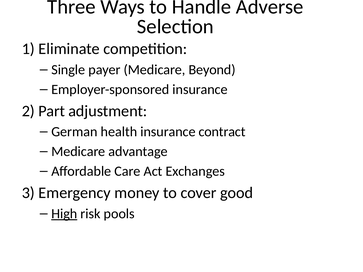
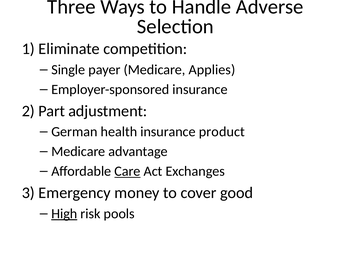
Beyond: Beyond -> Applies
contract: contract -> product
Care underline: none -> present
